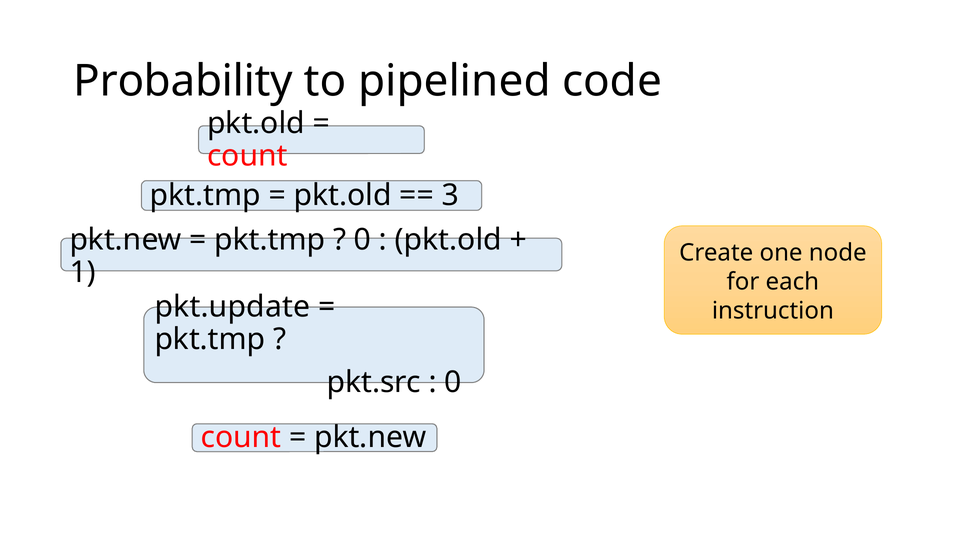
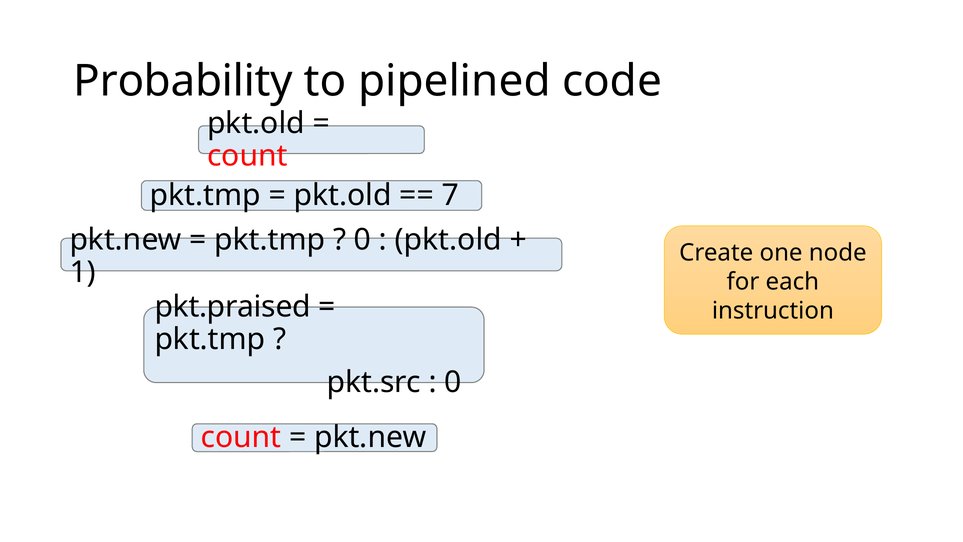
3: 3 -> 7
pkt.update: pkt.update -> pkt.praised
